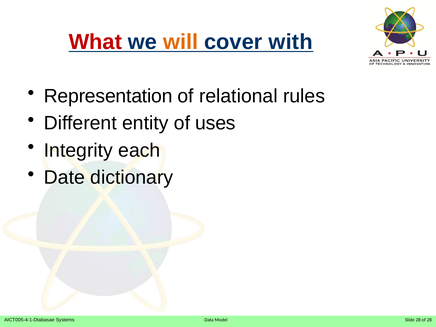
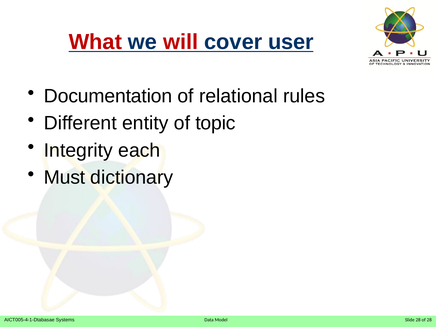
will colour: orange -> red
with: with -> user
Representation: Representation -> Documentation
uses: uses -> topic
Date: Date -> Must
